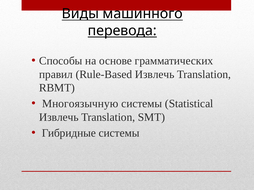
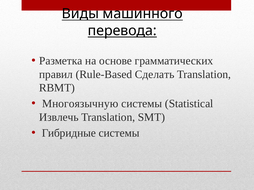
Способы: Способы -> Разметка
Rule-Based Извлечь: Извлечь -> Сделать
